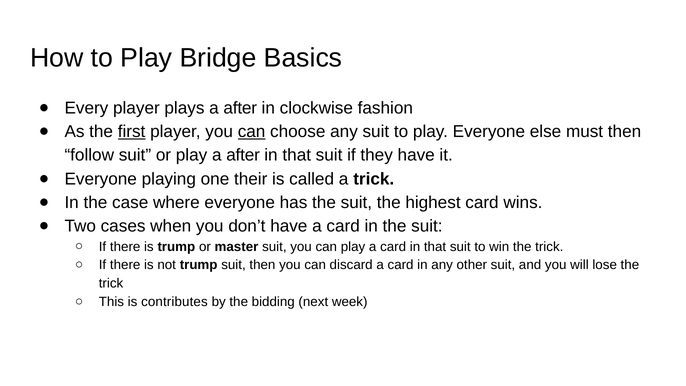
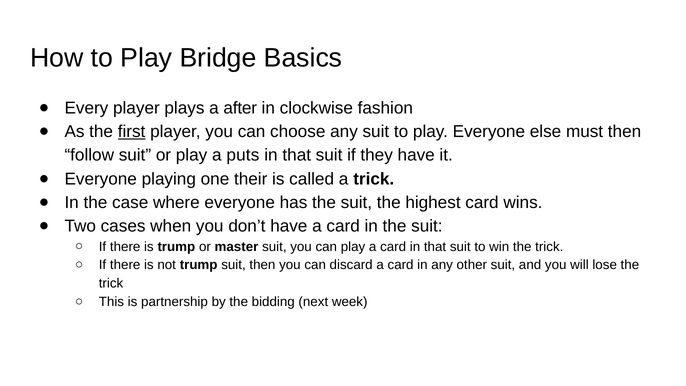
can at (252, 132) underline: present -> none
play a after: after -> puts
contributes: contributes -> partnership
